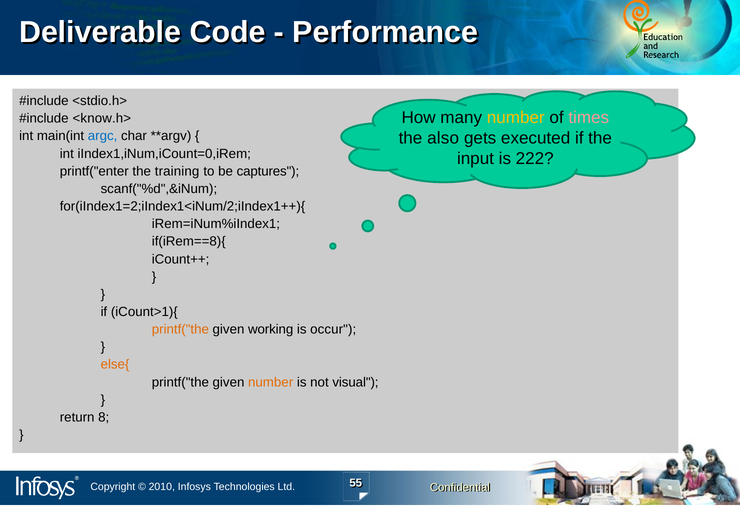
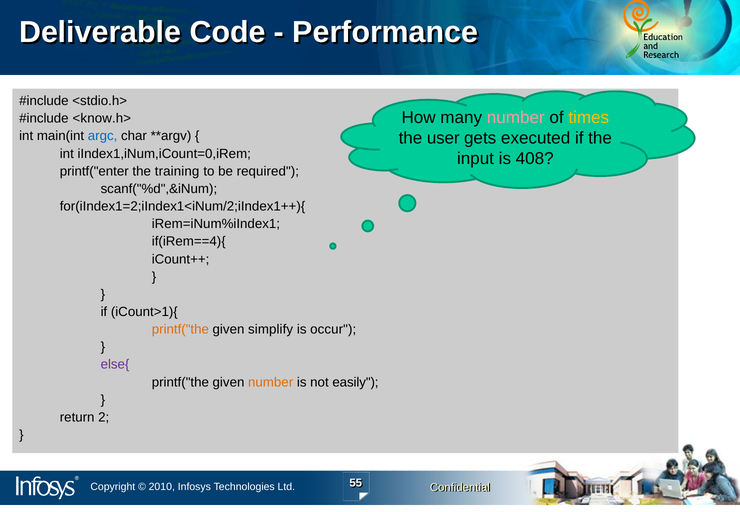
number at (516, 118) colour: yellow -> pink
times colour: pink -> yellow
also: also -> user
222: 222 -> 408
captures: captures -> required
if(iRem==8){: if(iRem==8){ -> if(iRem==4){
working: working -> simplify
else{ colour: orange -> purple
visual: visual -> easily
8: 8 -> 2
